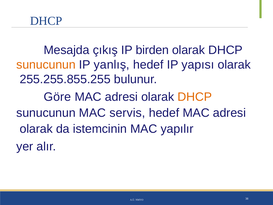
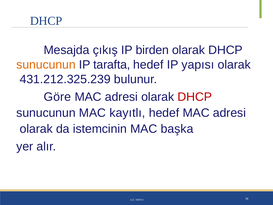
yanlış: yanlış -> tarafta
255.255.855.255: 255.255.855.255 -> 431.212.325.239
DHCP at (195, 97) colour: orange -> red
servis: servis -> kayıtlı
yapılır: yapılır -> başka
